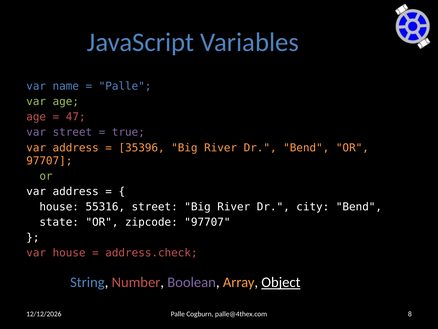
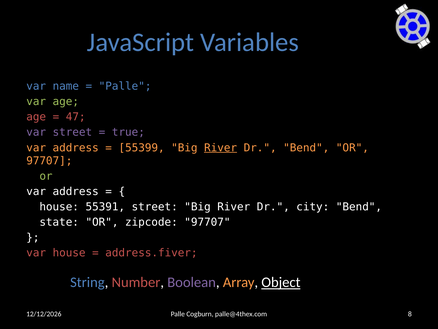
35396: 35396 -> 55399
River at (221, 147) underline: none -> present
55316: 55316 -> 55391
address.check: address.check -> address.fiver
